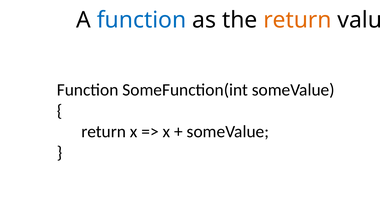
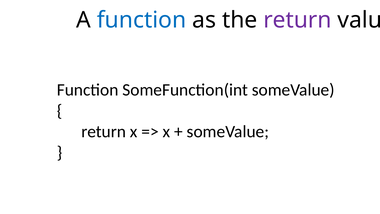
return at (297, 20) colour: orange -> purple
